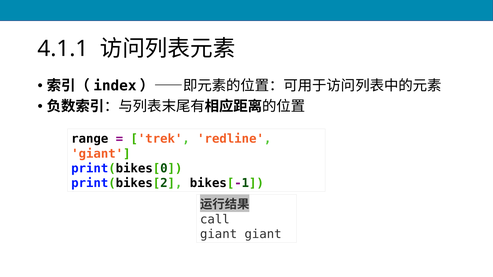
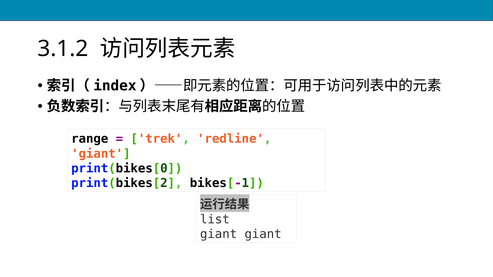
4.1.1: 4.1.1 -> 3.1.2
call: call -> list
